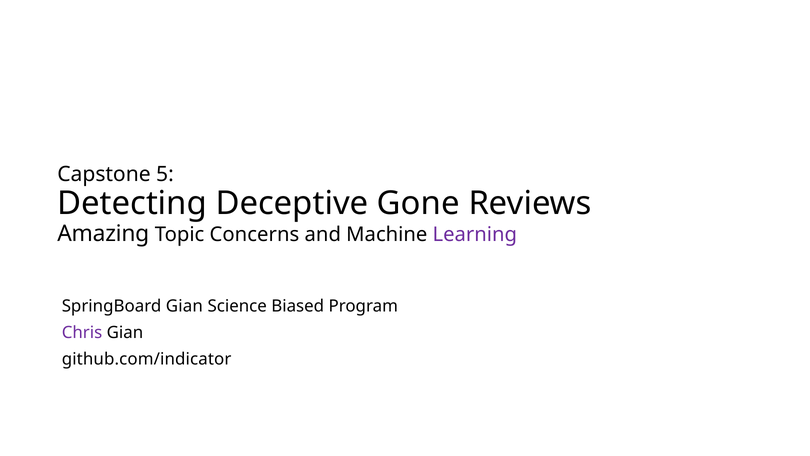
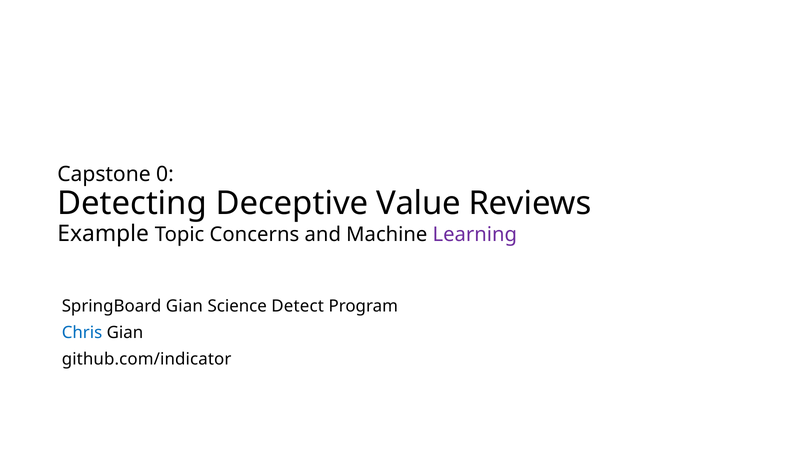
5: 5 -> 0
Gone: Gone -> Value
Amazing: Amazing -> Example
Biased: Biased -> Detect
Chris colour: purple -> blue
